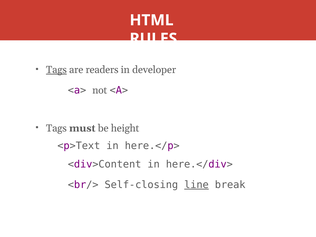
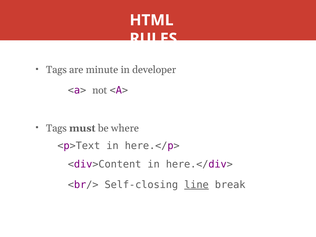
Tags at (56, 70) underline: present -> none
readers: readers -> minute
height: height -> where
